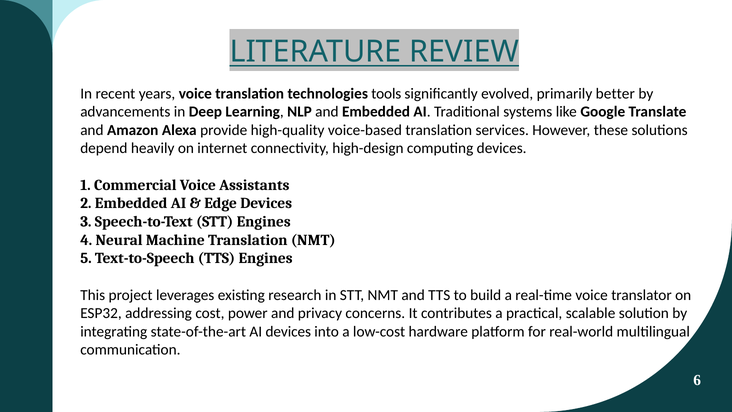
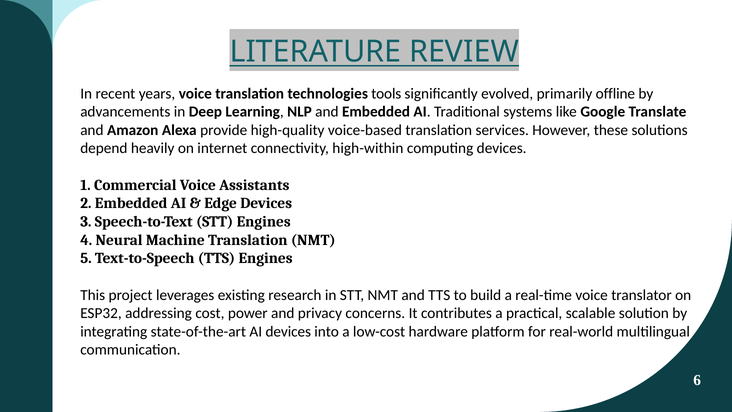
better: better -> offline
high-design: high-design -> high-within
